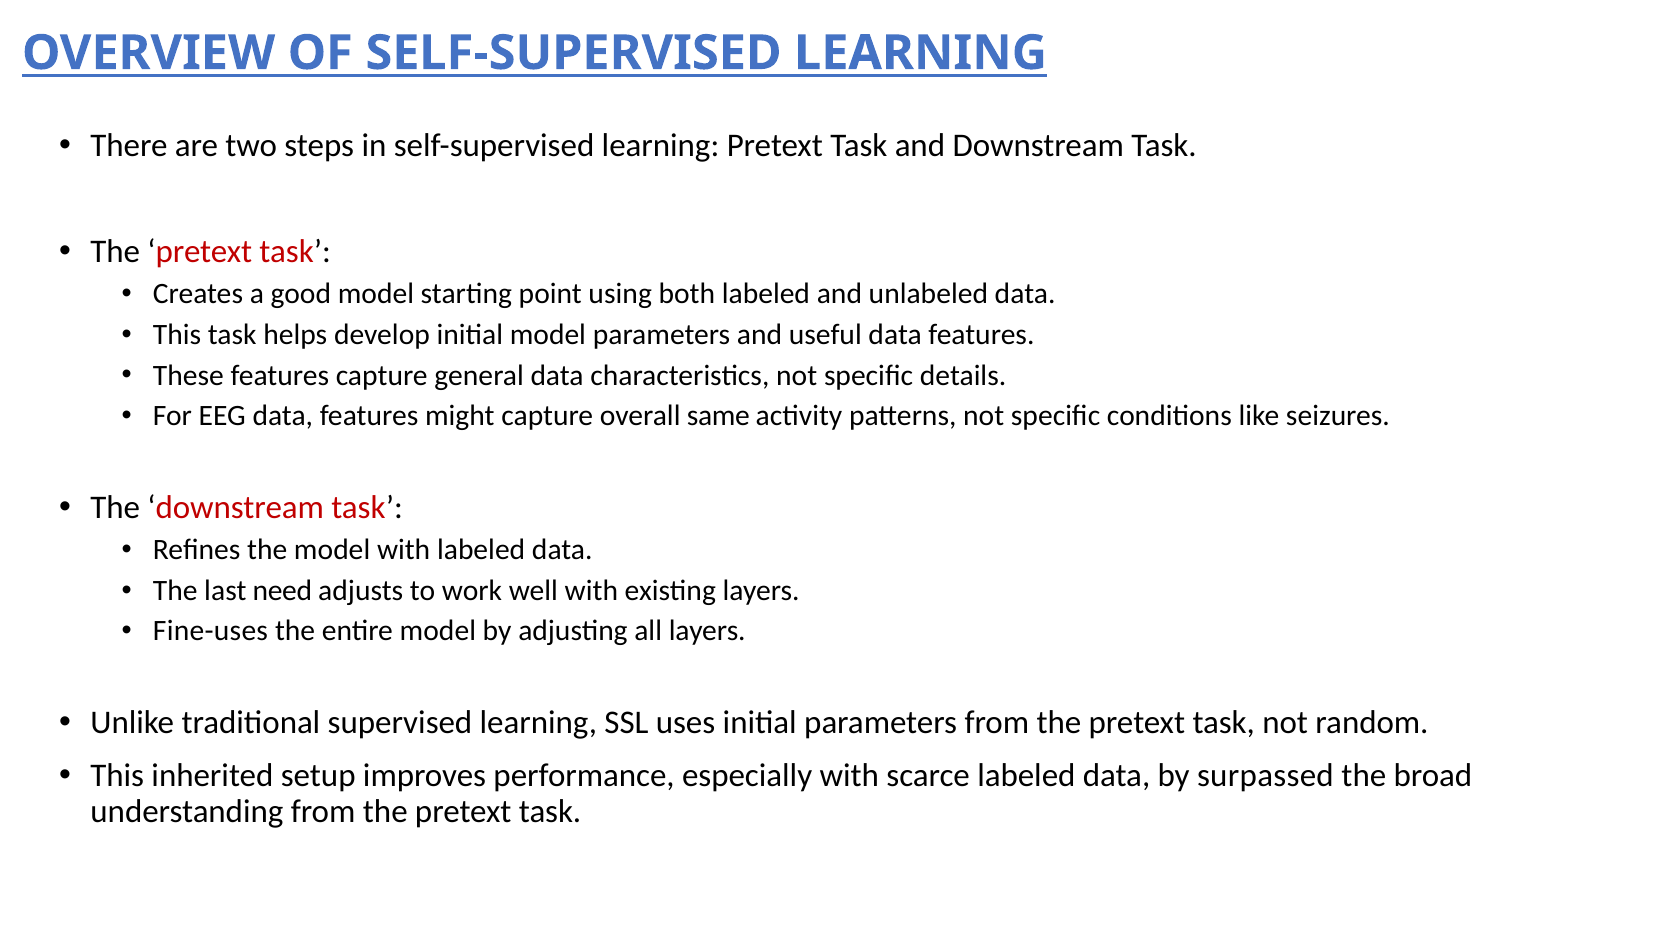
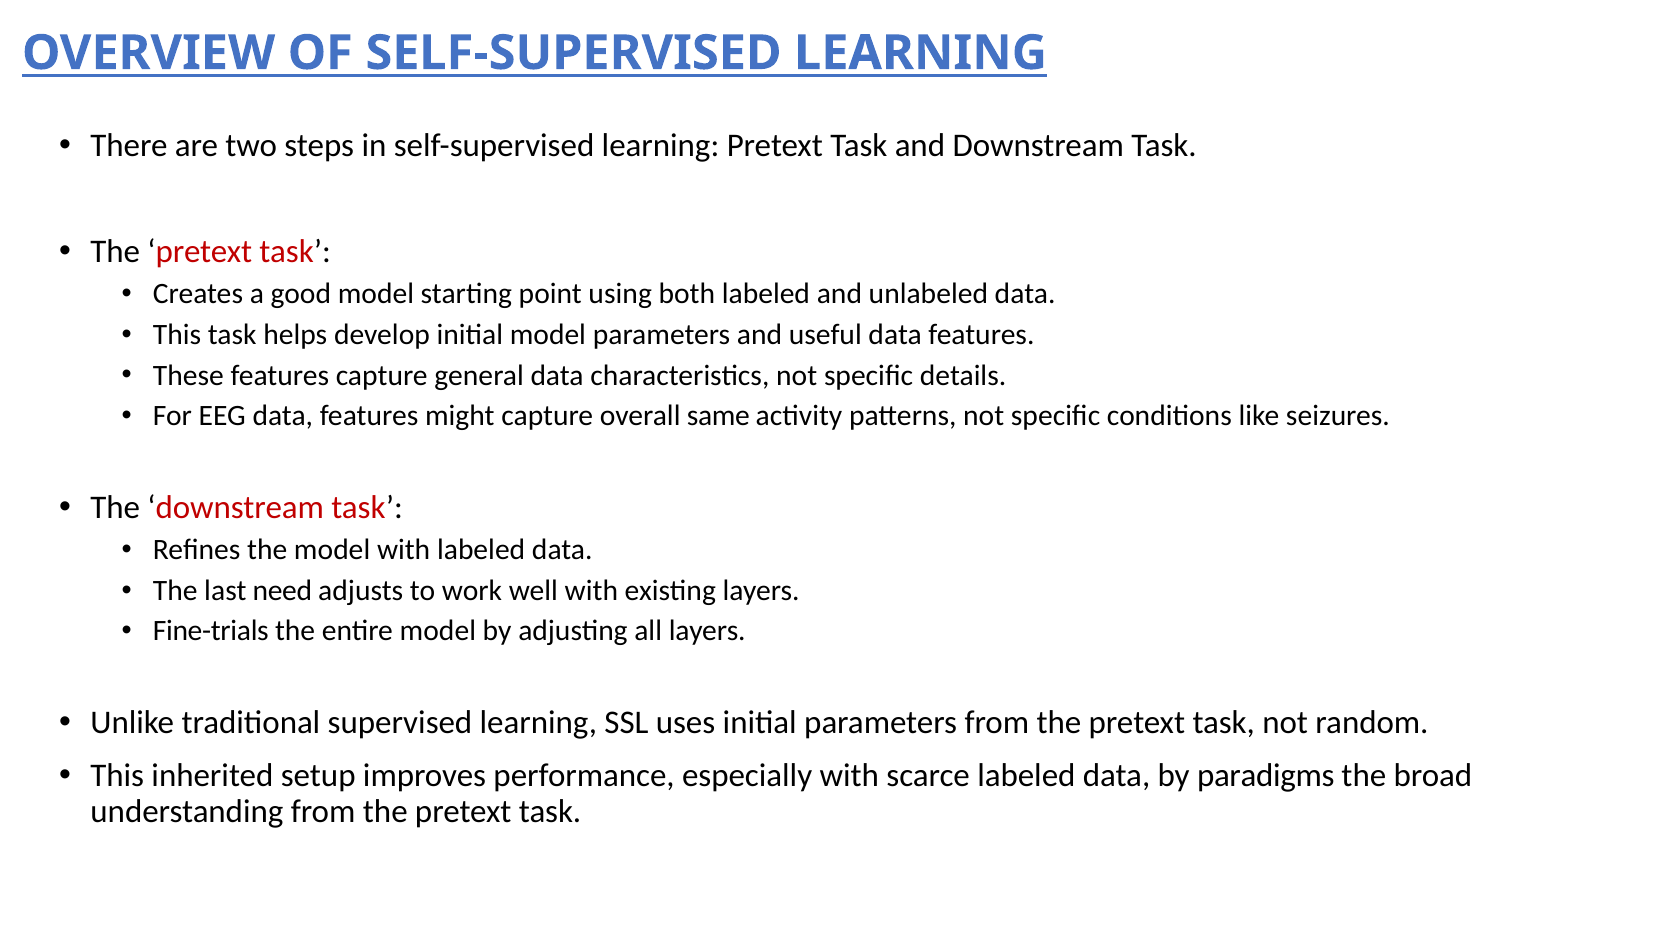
Fine-uses: Fine-uses -> Fine-trials
surpassed: surpassed -> paradigms
